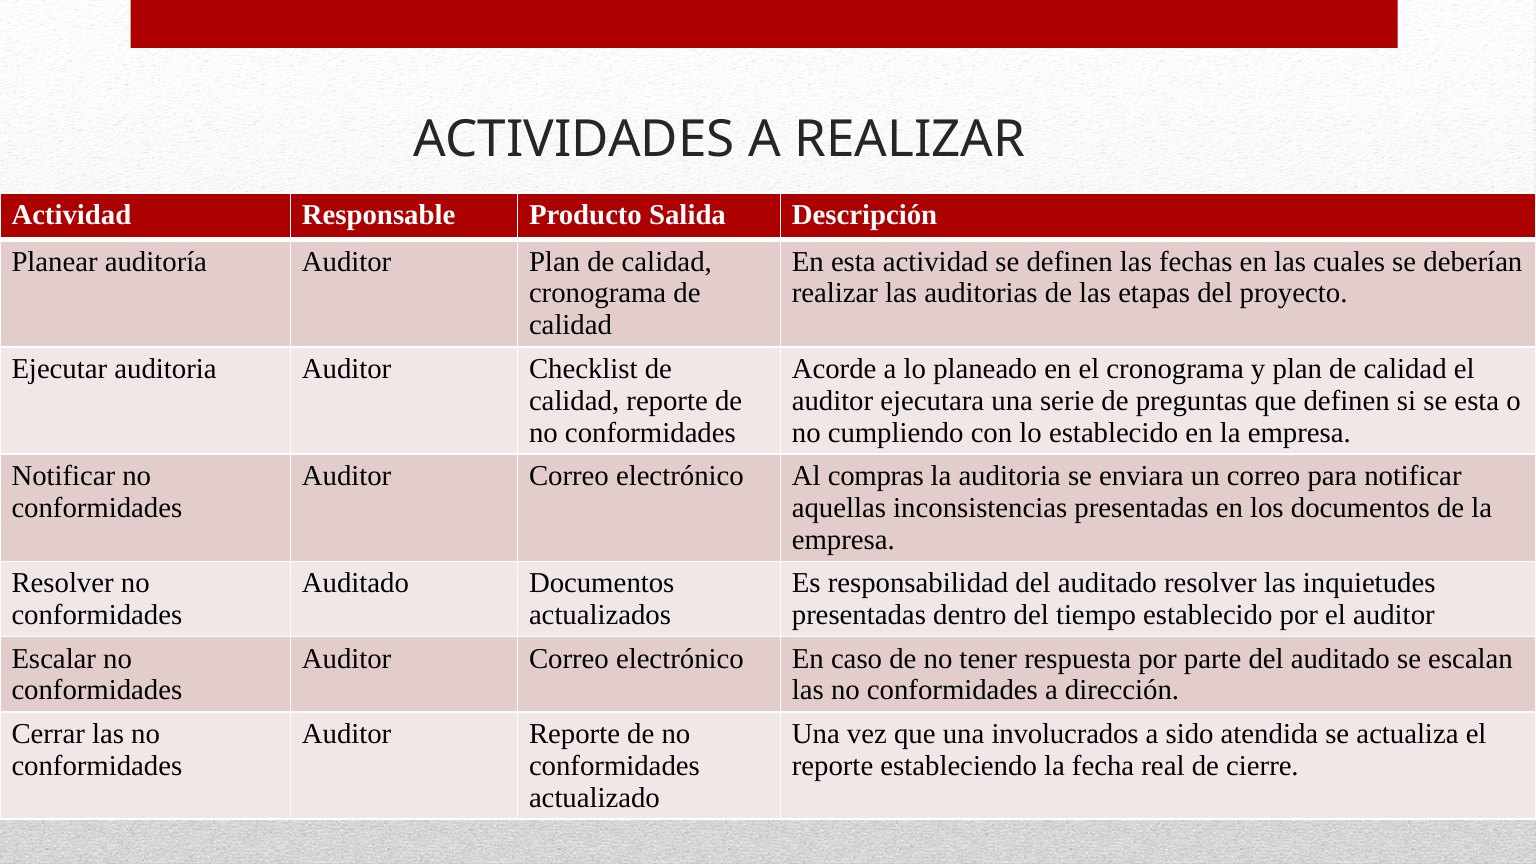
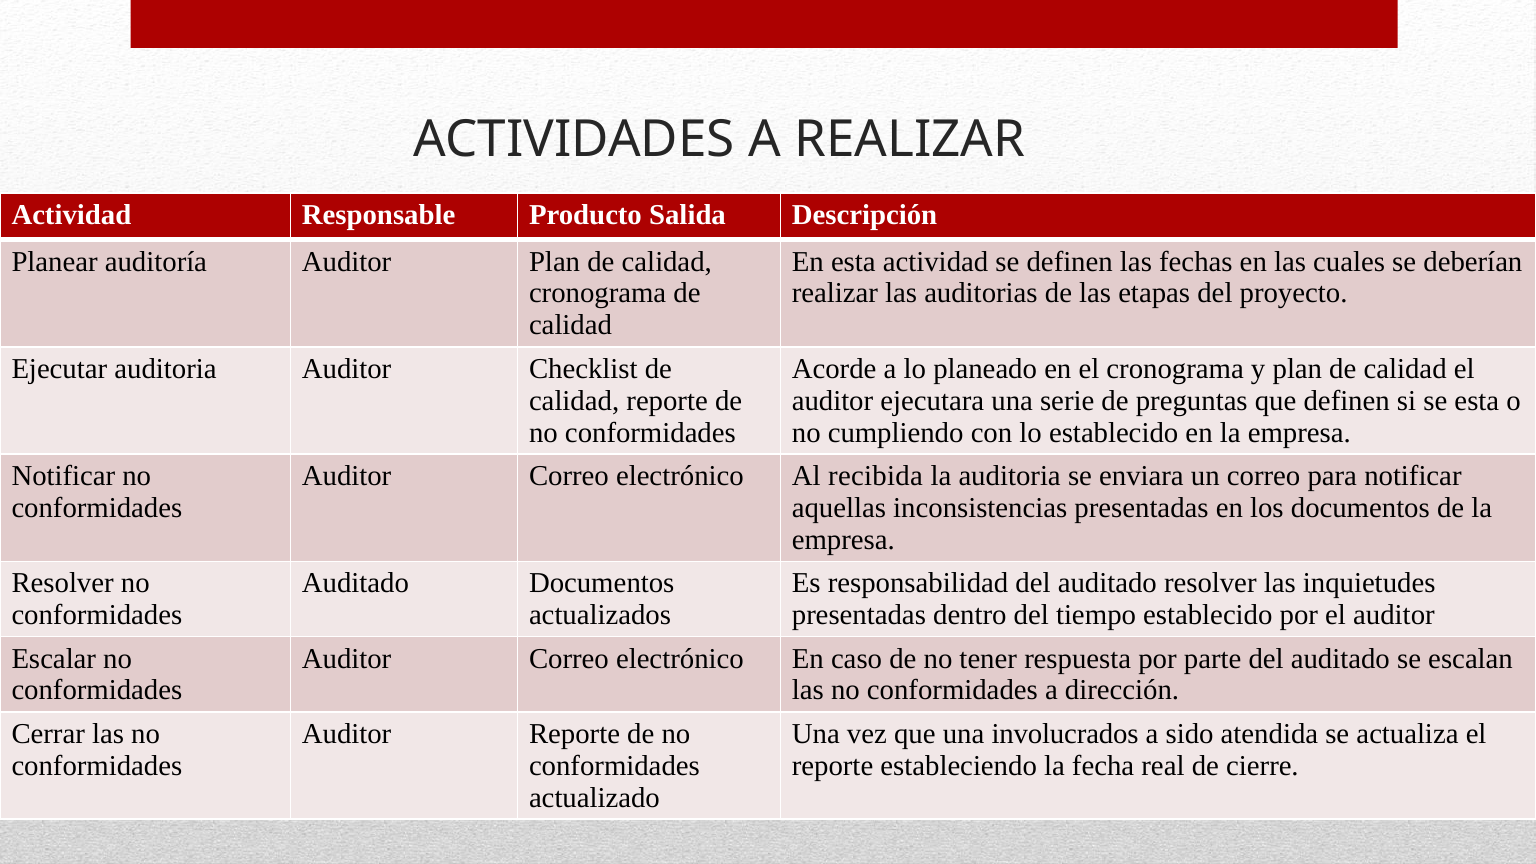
compras: compras -> recibida
